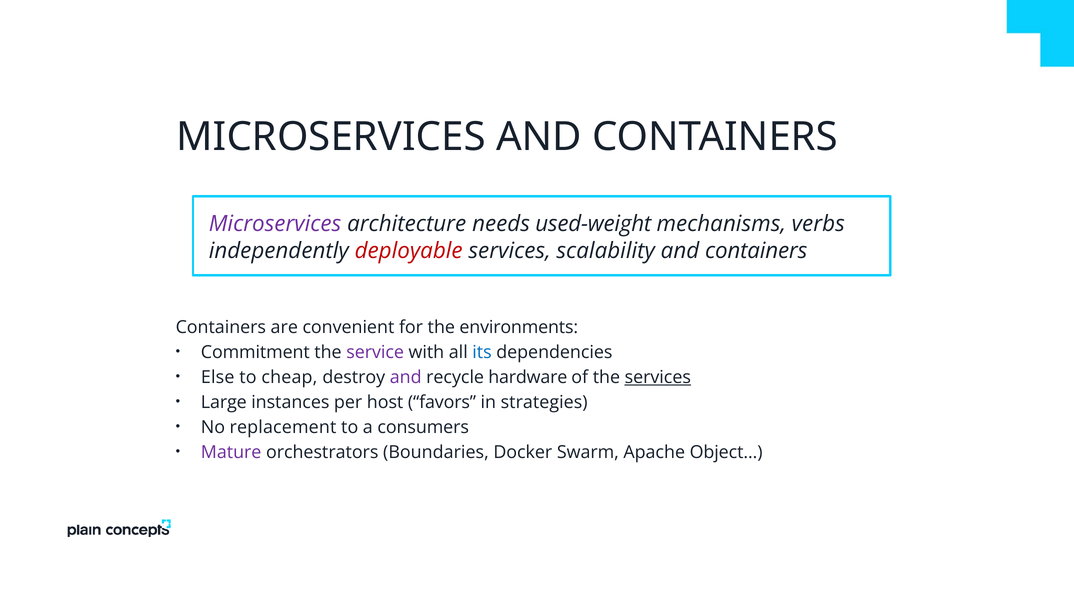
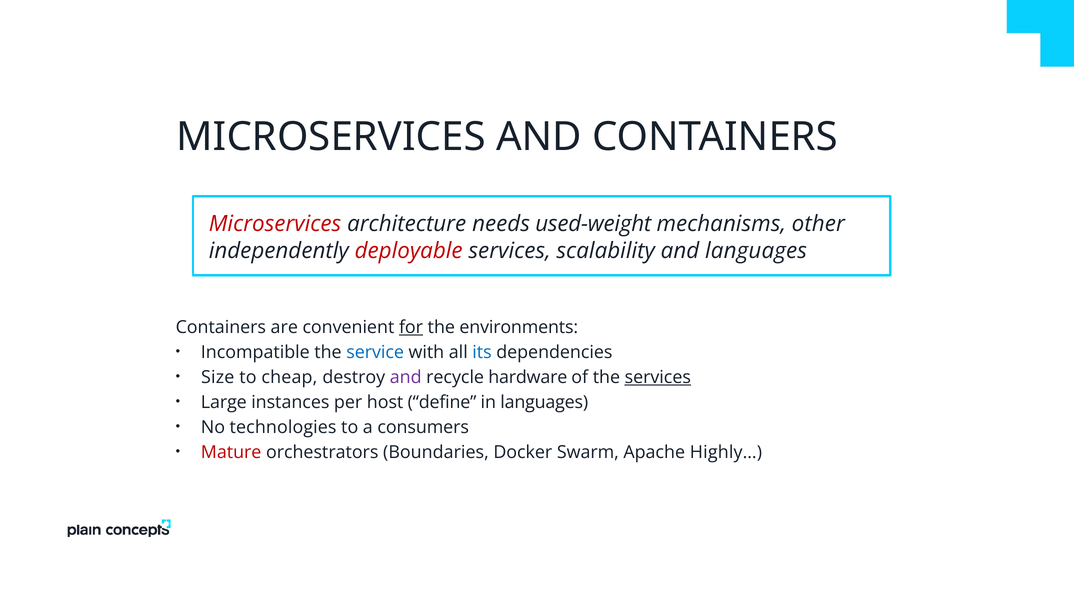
Microservices at (275, 224) colour: purple -> red
verbs: verbs -> other
scalability and containers: containers -> languages
for underline: none -> present
Commitment: Commitment -> Incompatible
service colour: purple -> blue
Else: Else -> Size
favors: favors -> define
in strategies: strategies -> languages
replacement: replacement -> technologies
Mature colour: purple -> red
Object…: Object… -> Highly…
